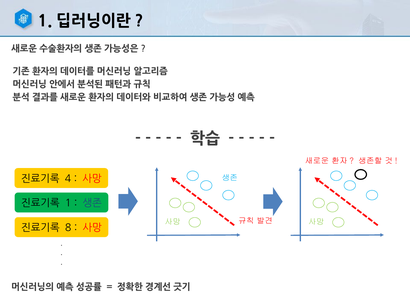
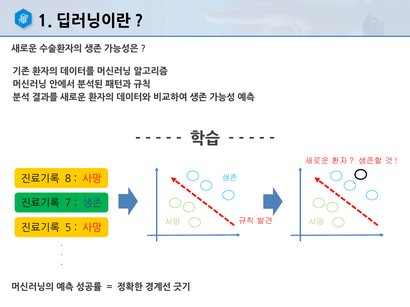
4: 4 -> 8
1: 1 -> 7
8: 8 -> 5
